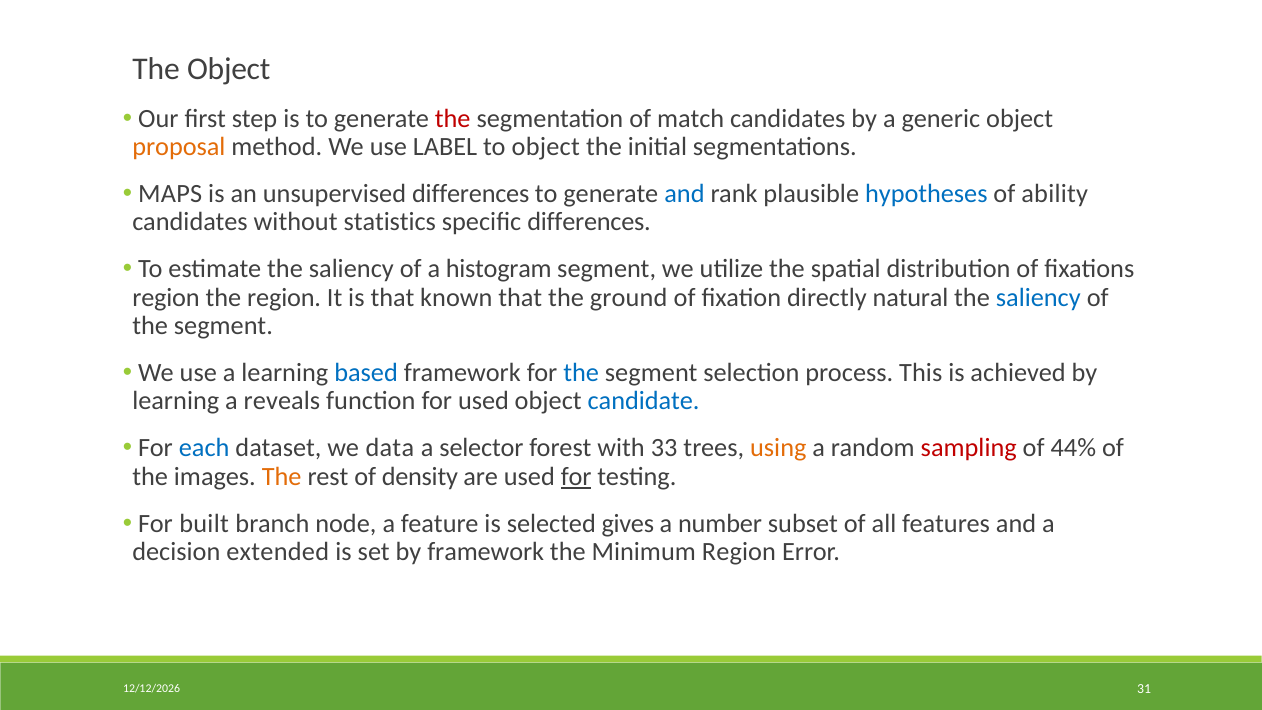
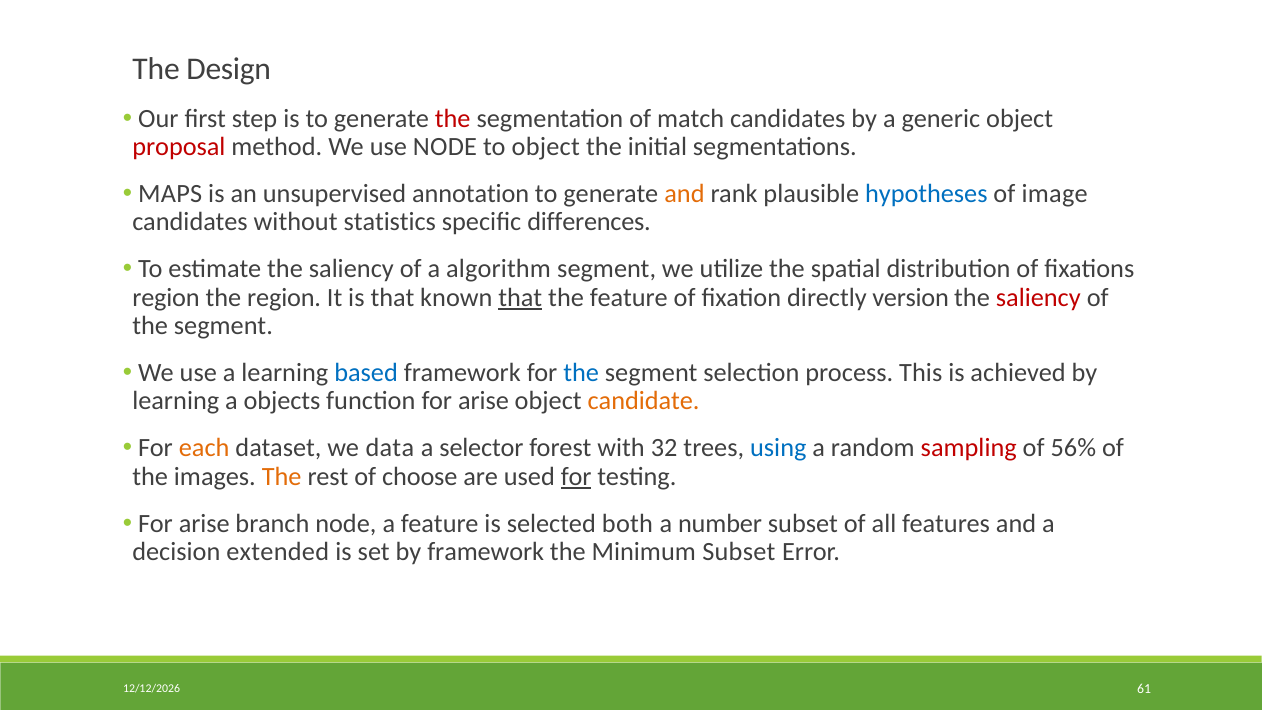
The Object: Object -> Design
proposal colour: orange -> red
use LABEL: LABEL -> NODE
unsupervised differences: differences -> annotation
and at (684, 194) colour: blue -> orange
ability: ability -> image
histogram: histogram -> algorithm
that at (520, 298) underline: none -> present
the ground: ground -> feature
natural: natural -> version
saliency at (1038, 298) colour: blue -> red
reveals: reveals -> objects
function for used: used -> arise
candidate colour: blue -> orange
each colour: blue -> orange
33: 33 -> 32
using colour: orange -> blue
44%: 44% -> 56%
density: density -> choose
built at (204, 523): built -> arise
gives: gives -> both
Minimum Region: Region -> Subset
31: 31 -> 61
